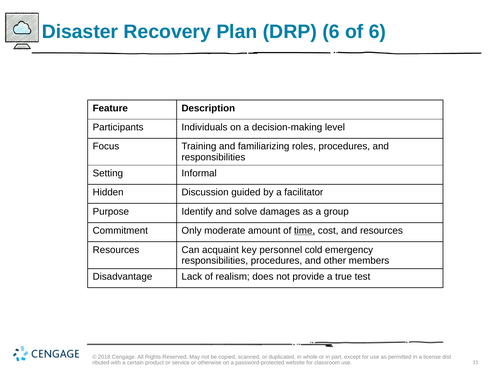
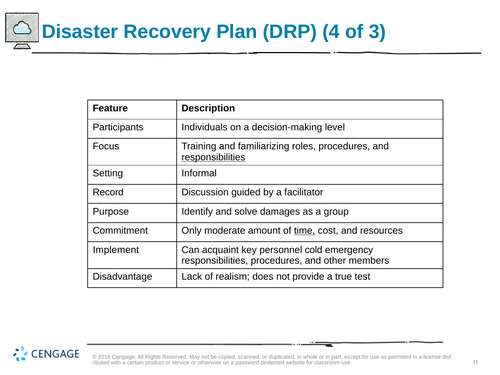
P 6: 6 -> 4
of 6: 6 -> 3
responsibilities at (213, 157) underline: none -> present
Hidden: Hidden -> Record
Resources at (116, 250): Resources -> Implement
